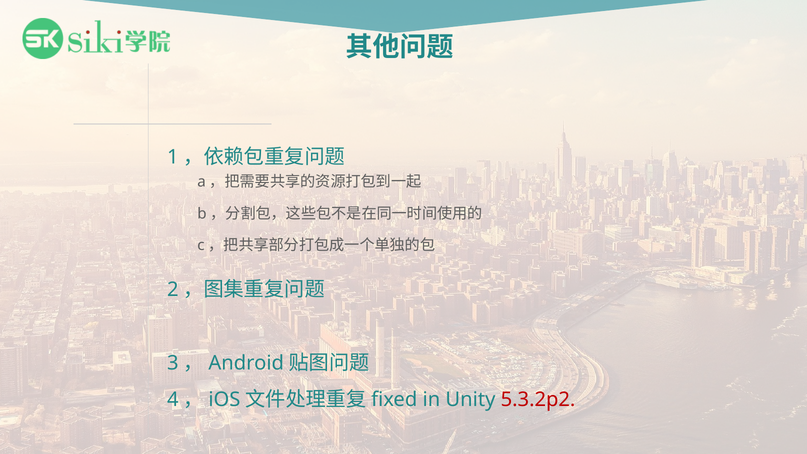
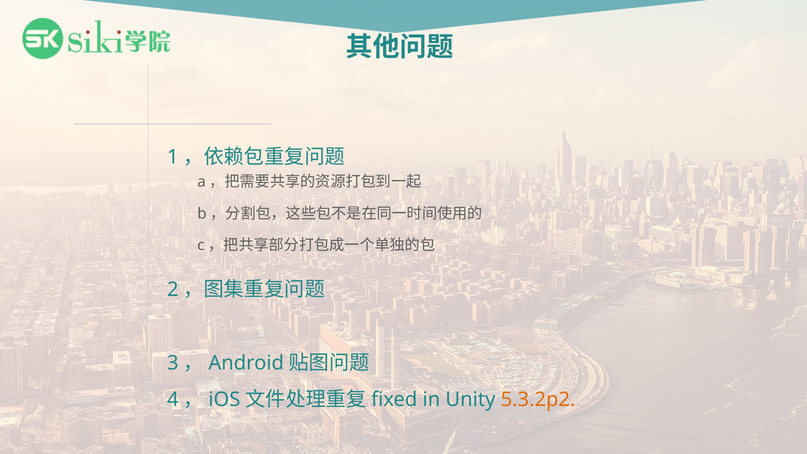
5.3.2p2 colour: red -> orange
